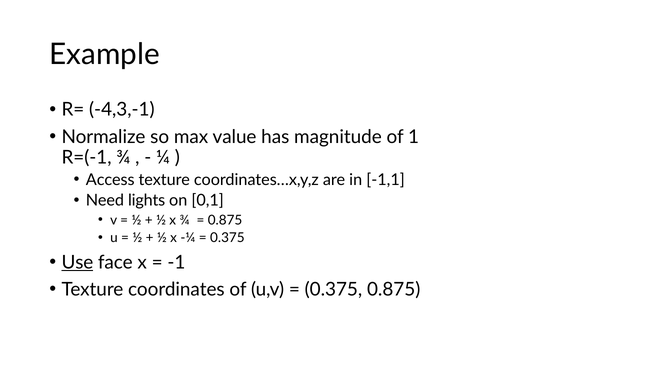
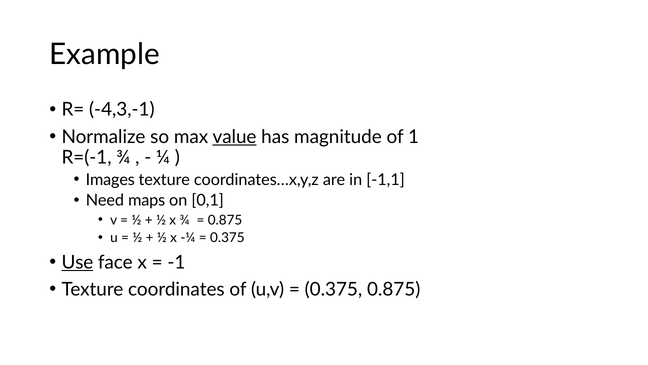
value underline: none -> present
Access: Access -> Images
lights: lights -> maps
